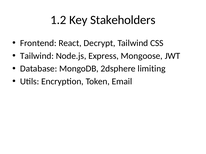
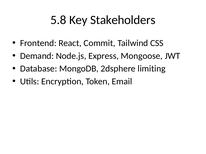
1.2: 1.2 -> 5.8
Decrypt: Decrypt -> Commit
Tailwind at (37, 56): Tailwind -> Demand
